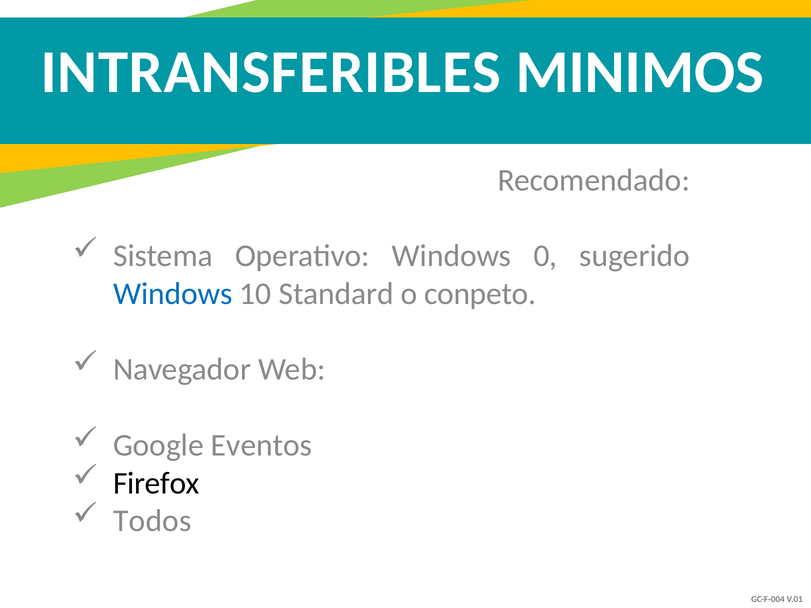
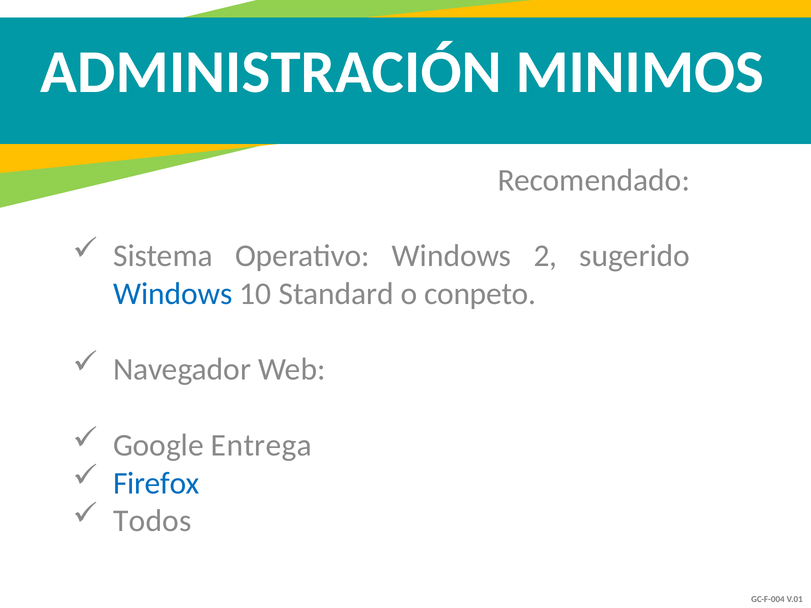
INTRANSFERIBLES: INTRANSFERIBLES -> ADMINISTRACIÓN
0: 0 -> 2
Eventos: Eventos -> Entrega
Firefox colour: black -> blue
